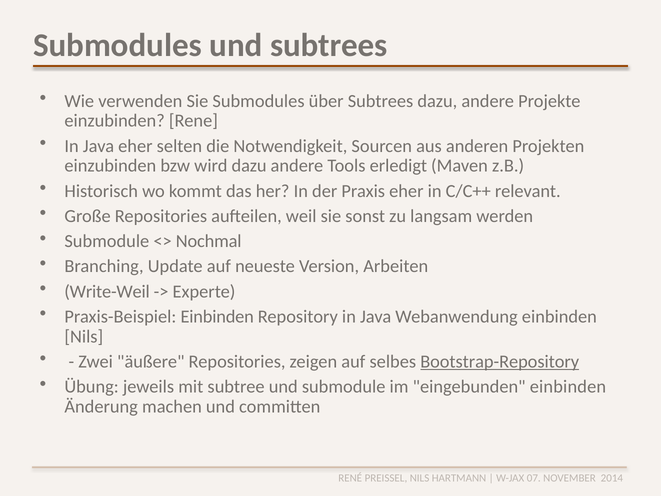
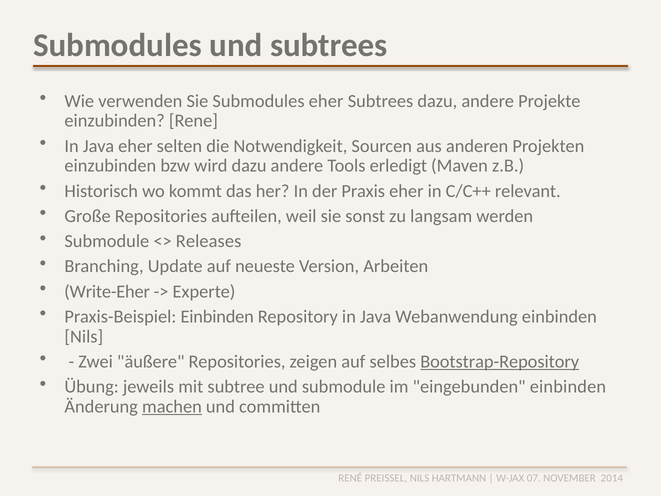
Submodules über: über -> eher
Nochmal: Nochmal -> Releases
Write-Weil: Write-Weil -> Write-Eher
machen underline: none -> present
